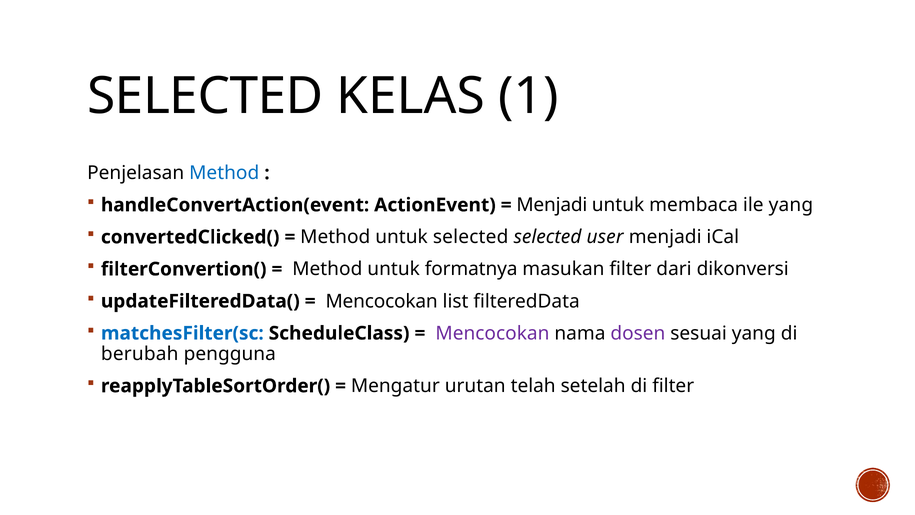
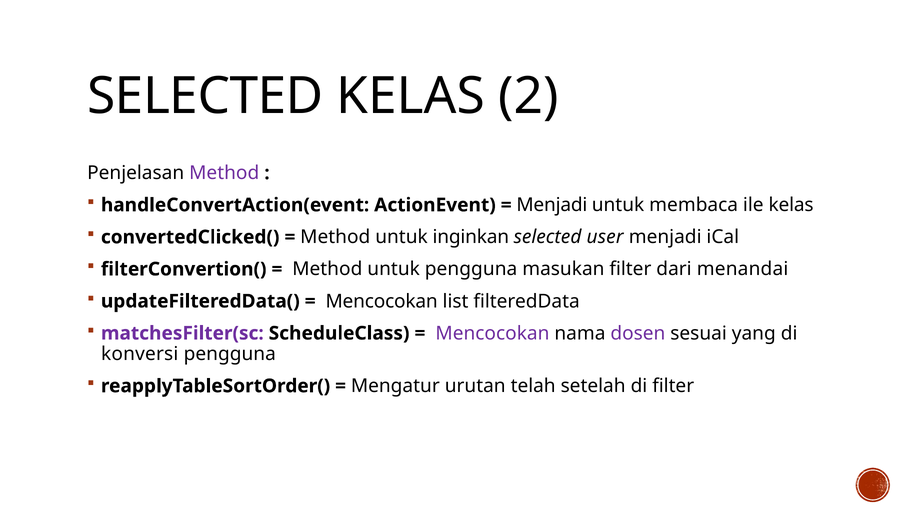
1: 1 -> 2
Method at (224, 173) colour: blue -> purple
ile yang: yang -> kelas
untuk selected: selected -> inginkan
untuk formatnya: formatnya -> pengguna
dikonversi: dikonversi -> menandai
matchesFilter(sc colour: blue -> purple
berubah: berubah -> konversi
